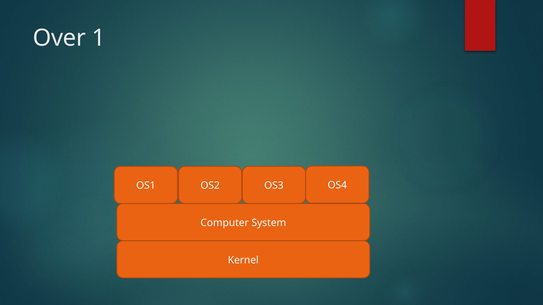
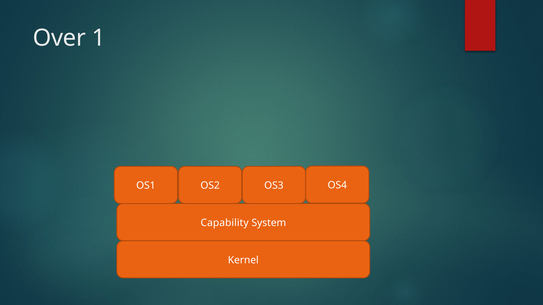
Computer: Computer -> Capability
